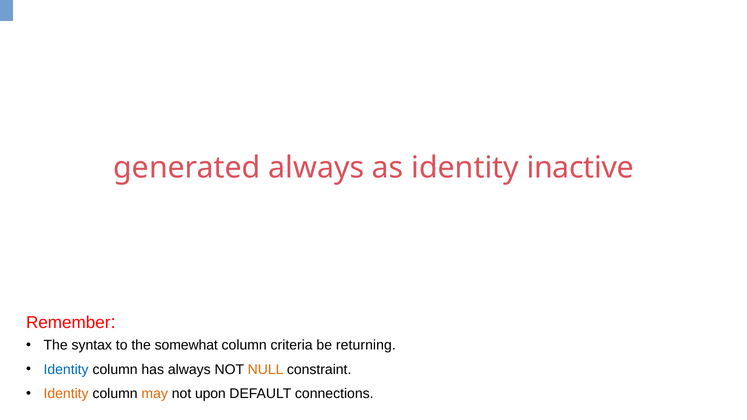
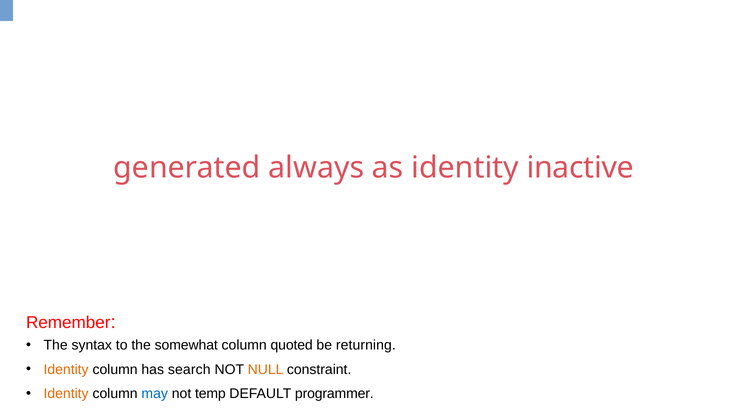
criteria: criteria -> quoted
Identity at (66, 370) colour: blue -> orange
has always: always -> search
may colour: orange -> blue
upon: upon -> temp
connections: connections -> programmer
